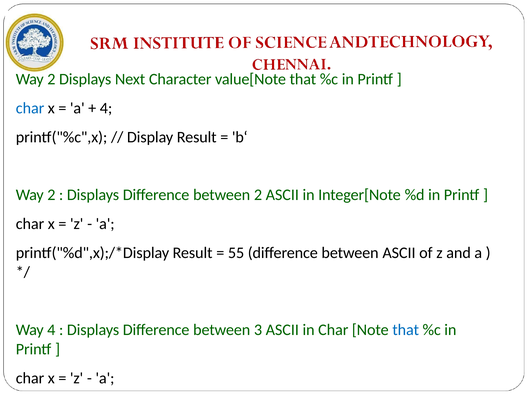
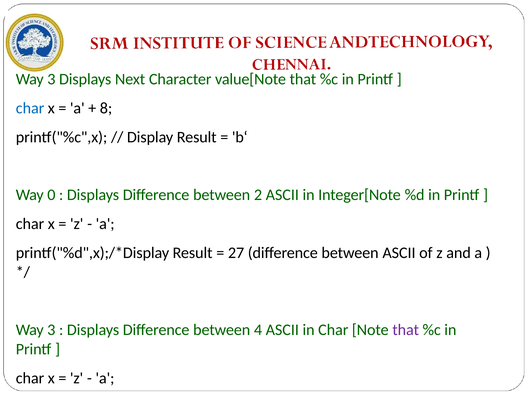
2 at (51, 79): 2 -> 3
4 at (106, 108): 4 -> 8
2 at (51, 195): 2 -> 0
55: 55 -> 27
4 at (51, 330): 4 -> 3
3: 3 -> 4
that at (406, 330) colour: blue -> purple
